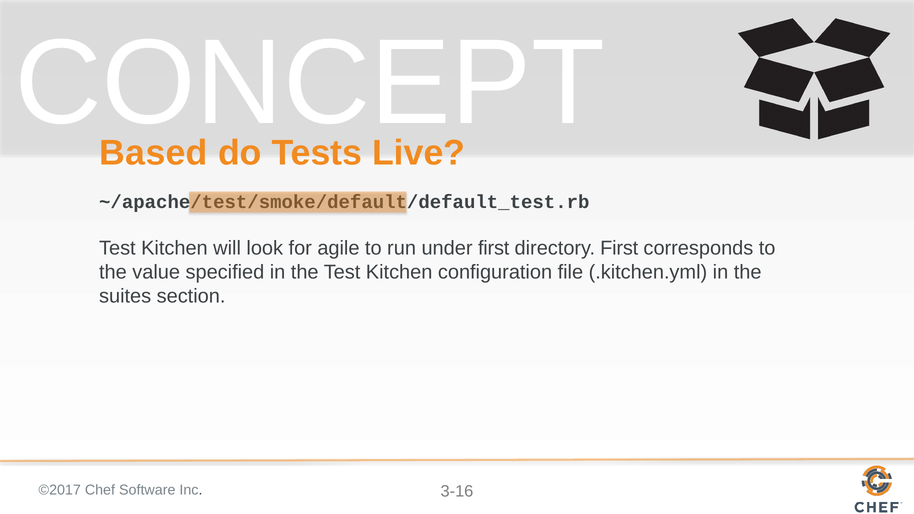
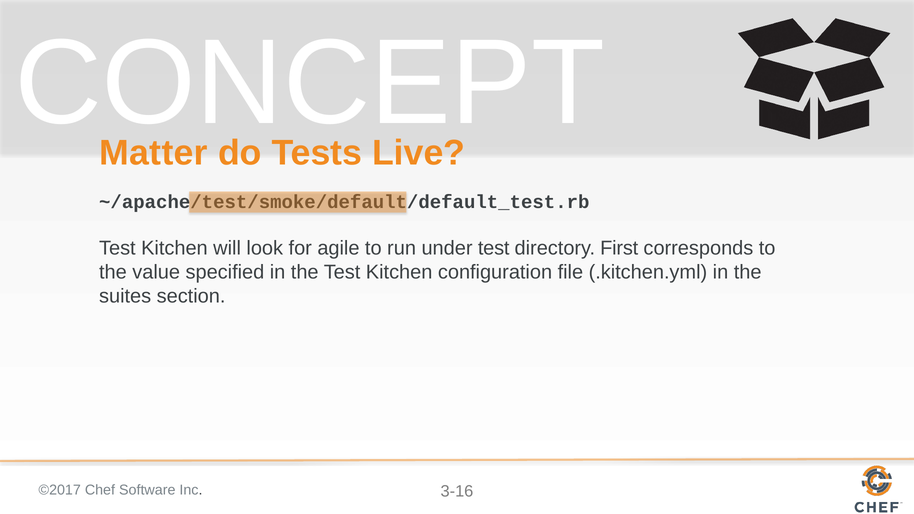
Based: Based -> Matter
under first: first -> test
